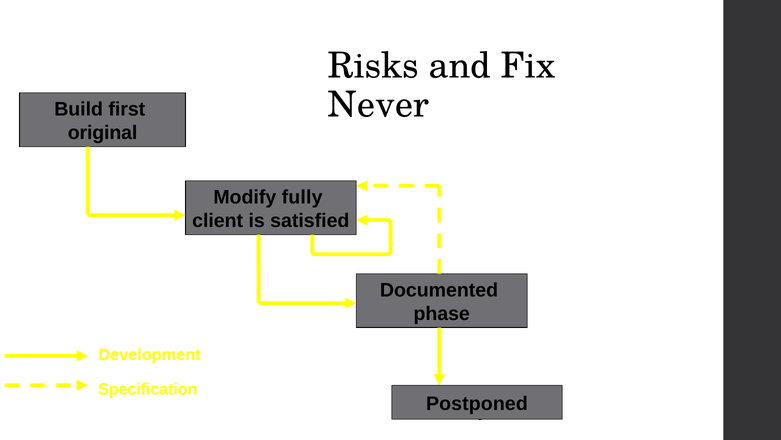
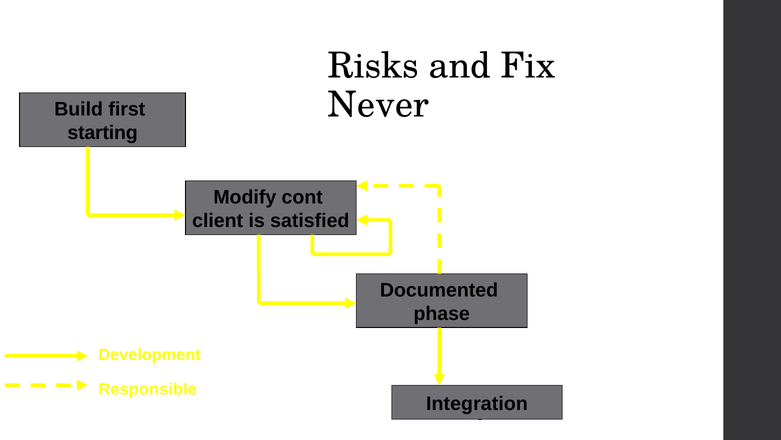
original: original -> starting
fully: fully -> cont
Specification: Specification -> Responsible
Postponed: Postponed -> Integration
